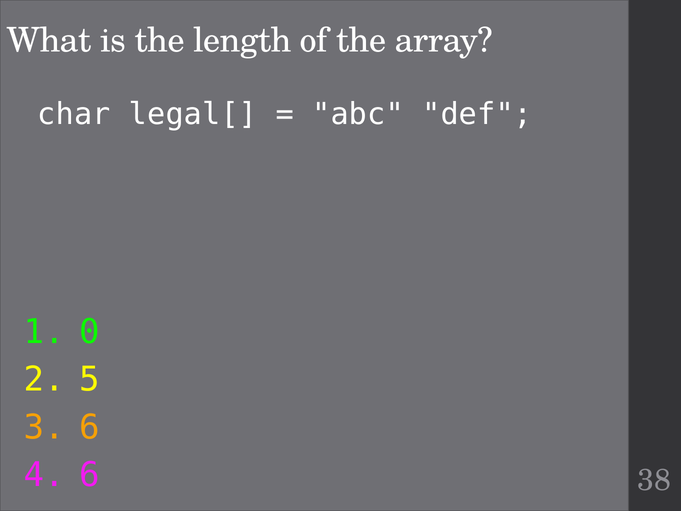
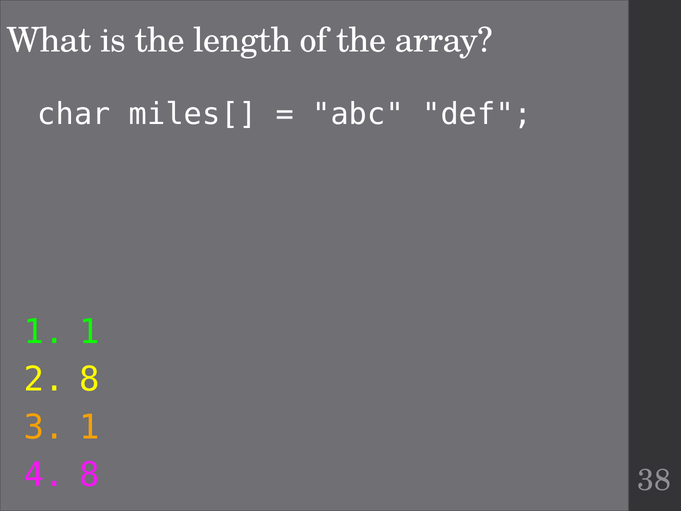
legal[: legal[ -> miles[
0 at (89, 332): 0 -> 1
5 at (89, 379): 5 -> 8
6 at (89, 427): 6 -> 1
4 6: 6 -> 8
